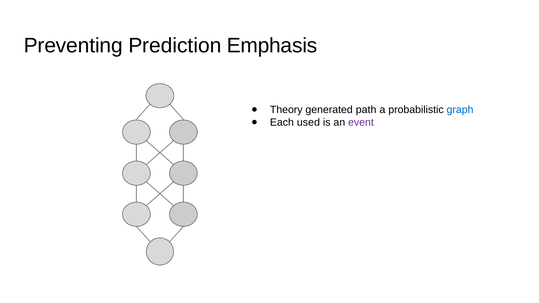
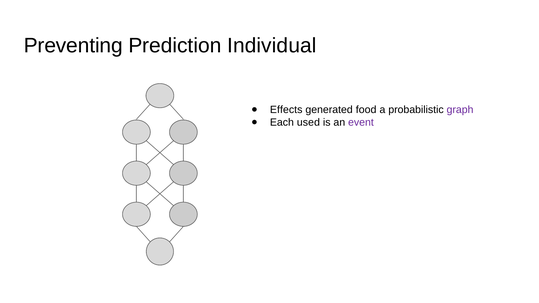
Emphasis: Emphasis -> Individual
Theory: Theory -> Effects
path: path -> food
graph colour: blue -> purple
